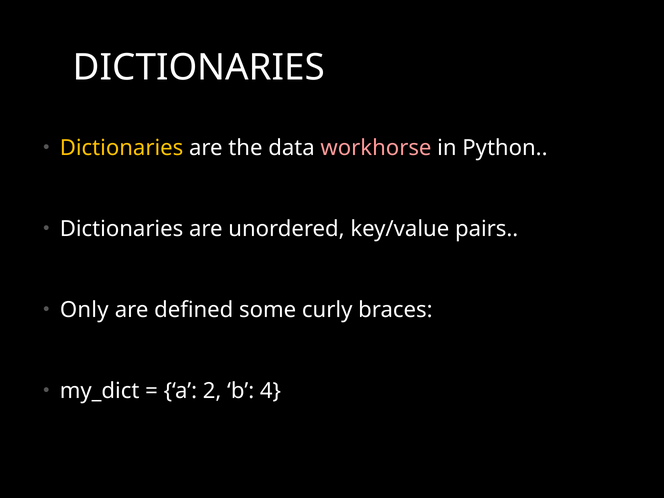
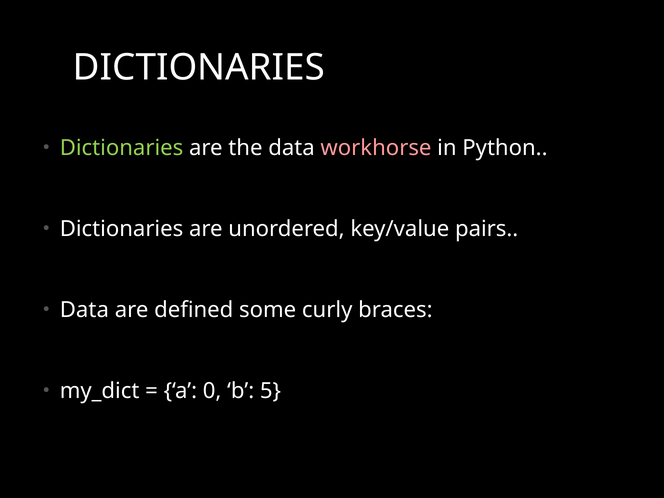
Dictionaries at (122, 148) colour: yellow -> light green
Only at (84, 310): Only -> Data
2: 2 -> 0
4: 4 -> 5
